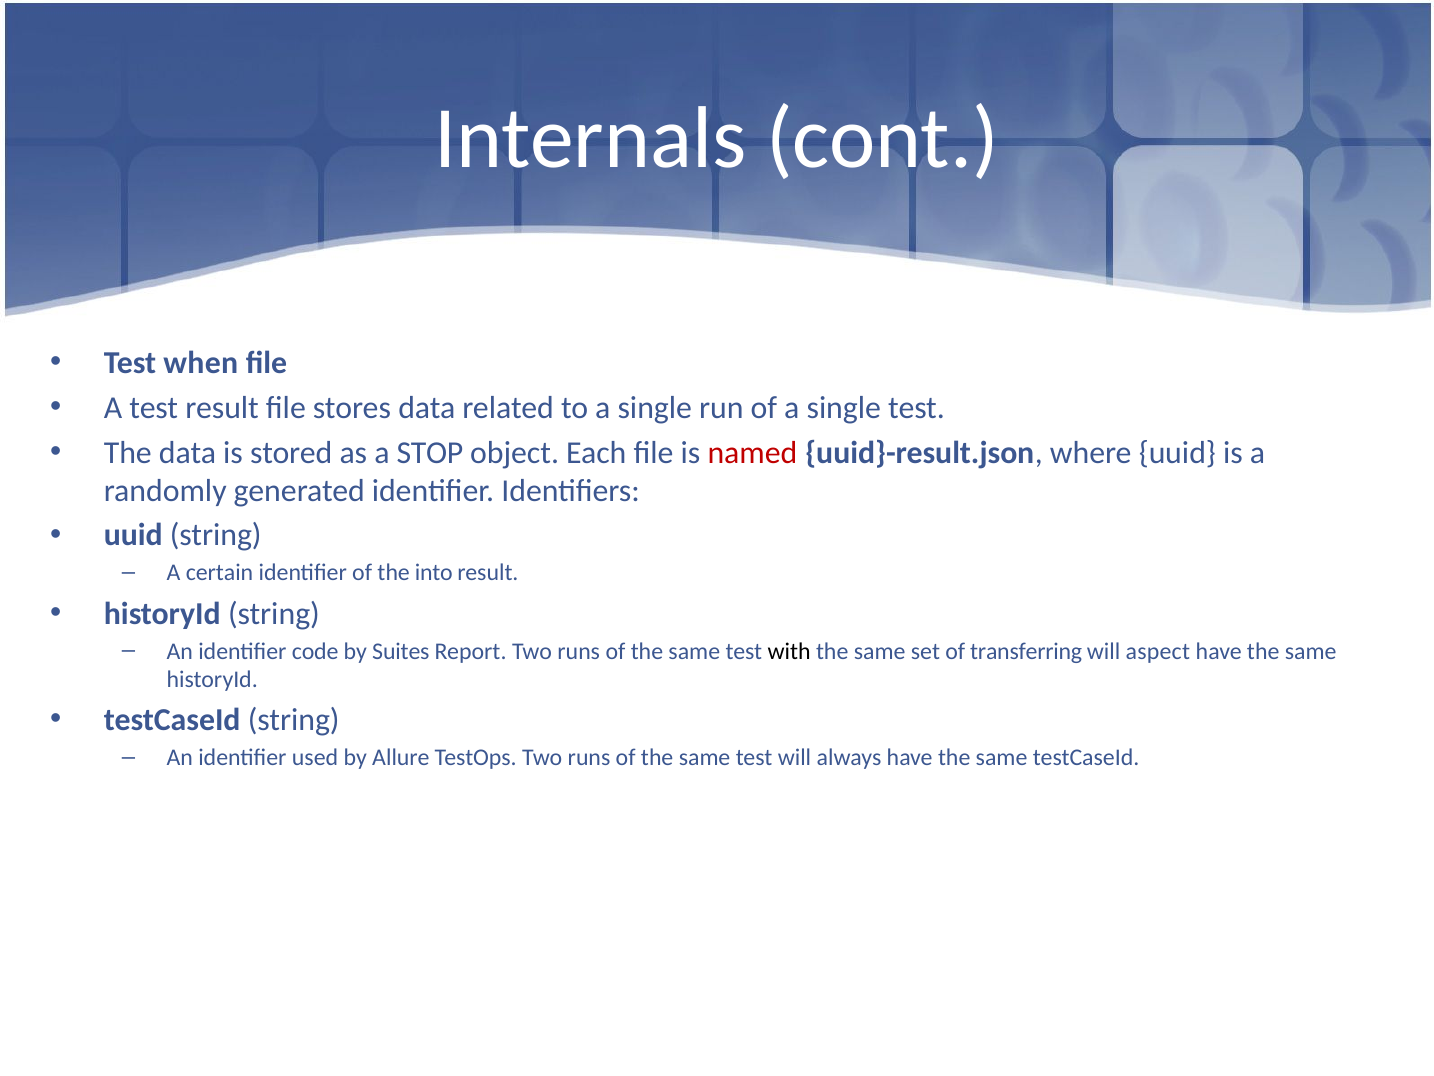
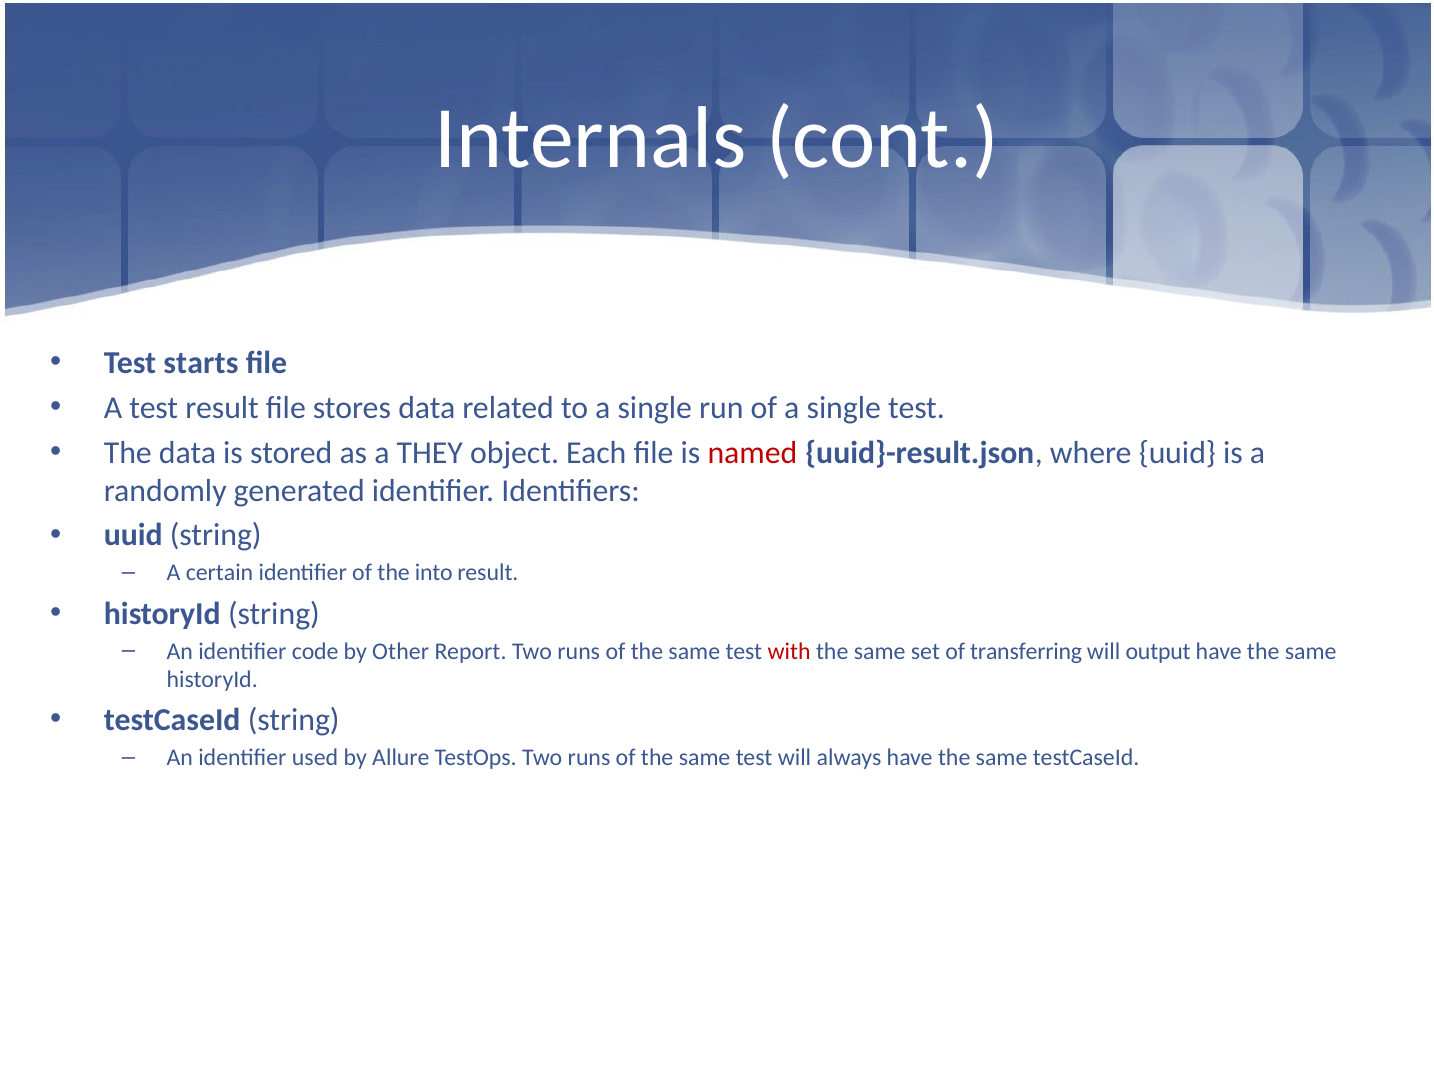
when: when -> starts
STOP: STOP -> THEY
Suites: Suites -> Other
with colour: black -> red
aspect: aspect -> output
